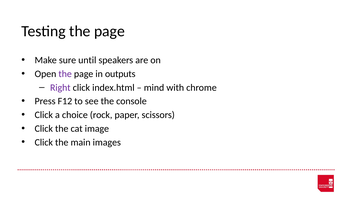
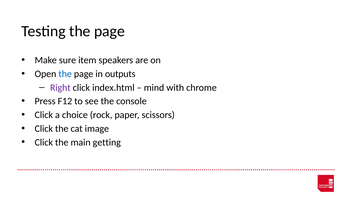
until: until -> item
the at (65, 74) colour: purple -> blue
images: images -> getting
